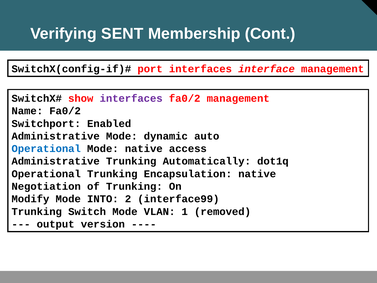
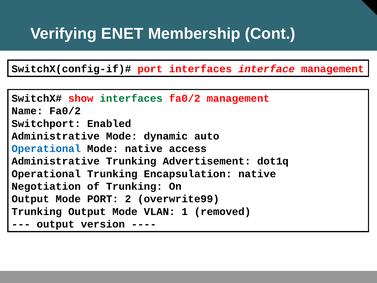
SENT: SENT -> ENET
interfaces at (131, 98) colour: purple -> green
Automatically: Automatically -> Advertisement
Modify at (30, 199): Modify -> Output
Mode INTO: INTO -> PORT
interface99: interface99 -> overwrite99
Trunking Switch: Switch -> Output
